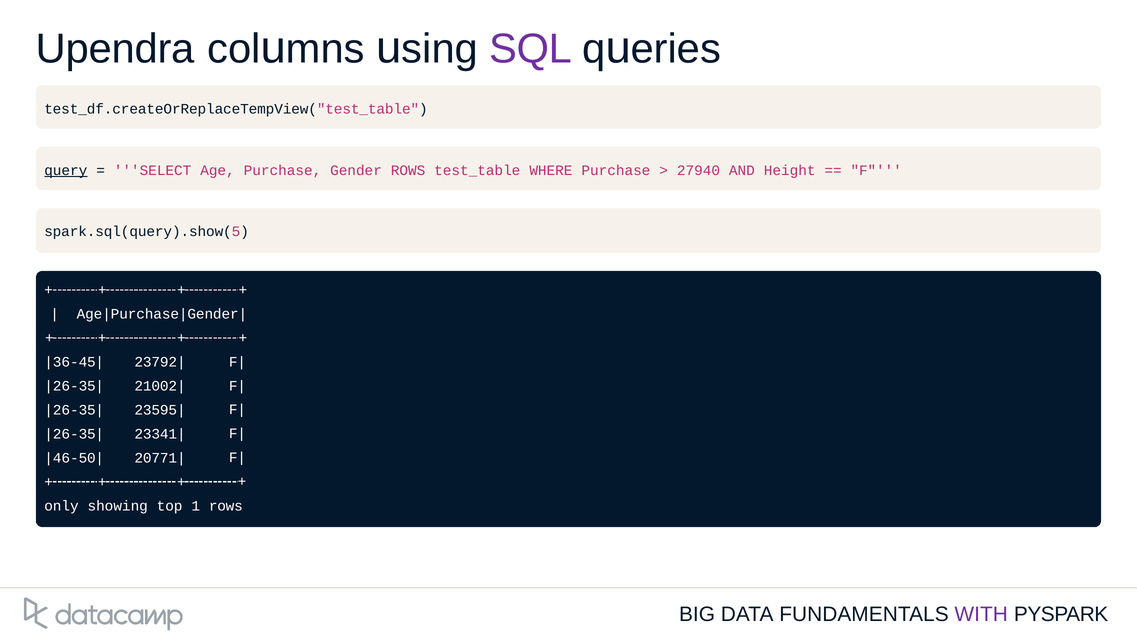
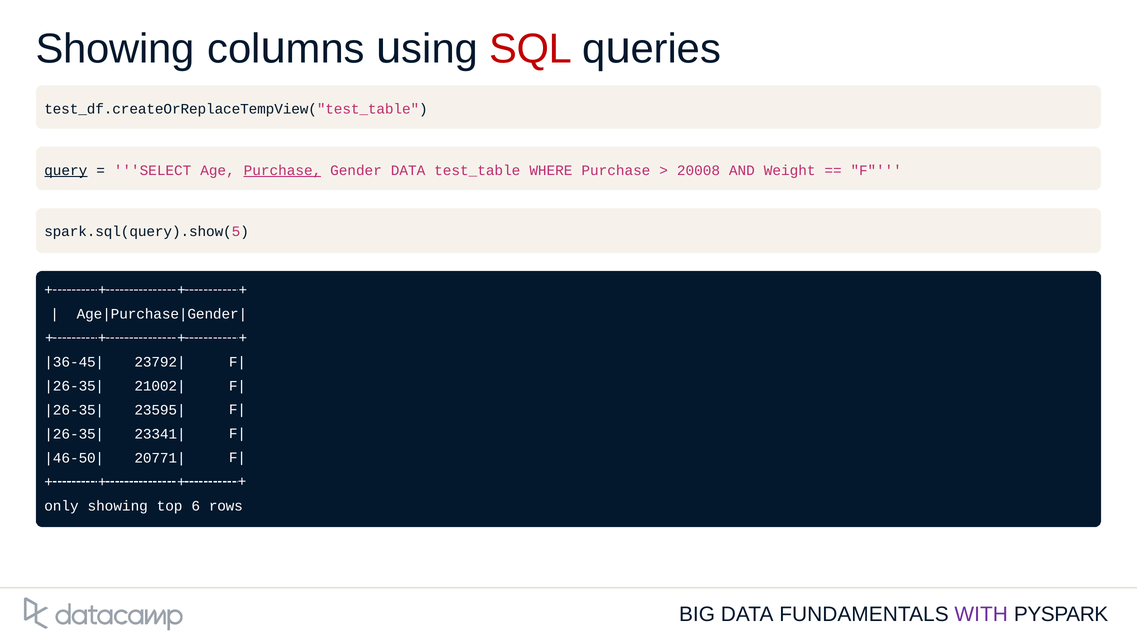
Upendra at (115, 49): Upendra -> Showing
SQL colour: purple -> red
Purchase at (282, 170) underline: none -> present
Gender ROWS: ROWS -> DATA
27940: 27940 -> 20008
Height: Height -> Weight
1: 1 -> 6
